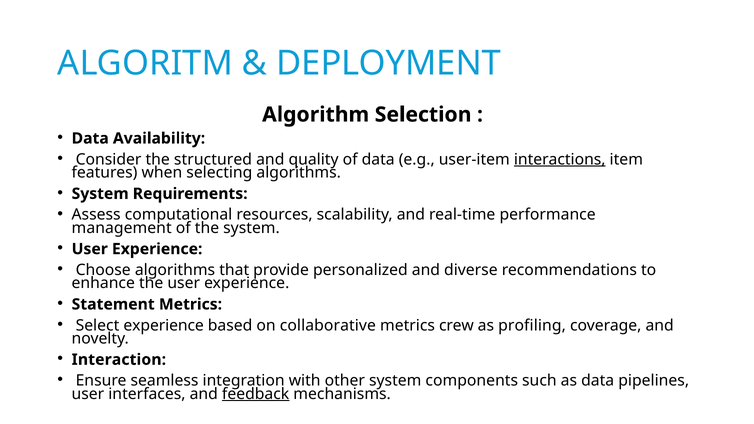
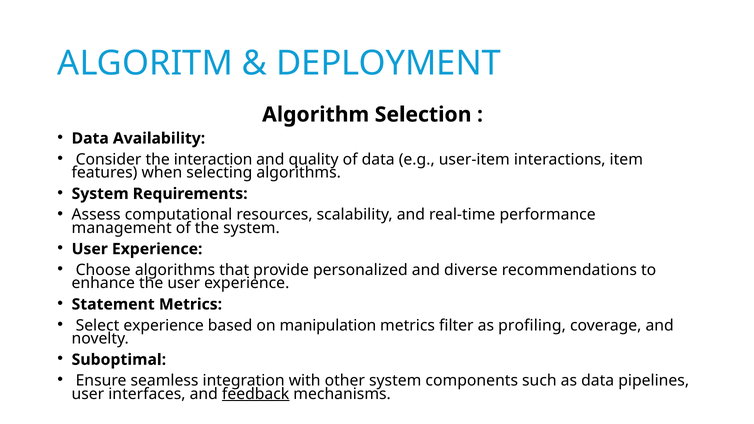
structured: structured -> interaction
interactions underline: present -> none
collaborative: collaborative -> manipulation
crew: crew -> filter
Interaction: Interaction -> Suboptimal
